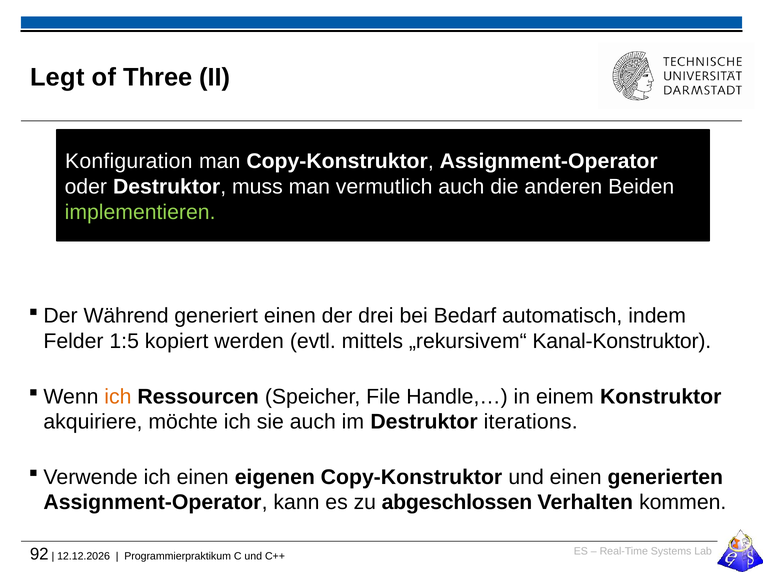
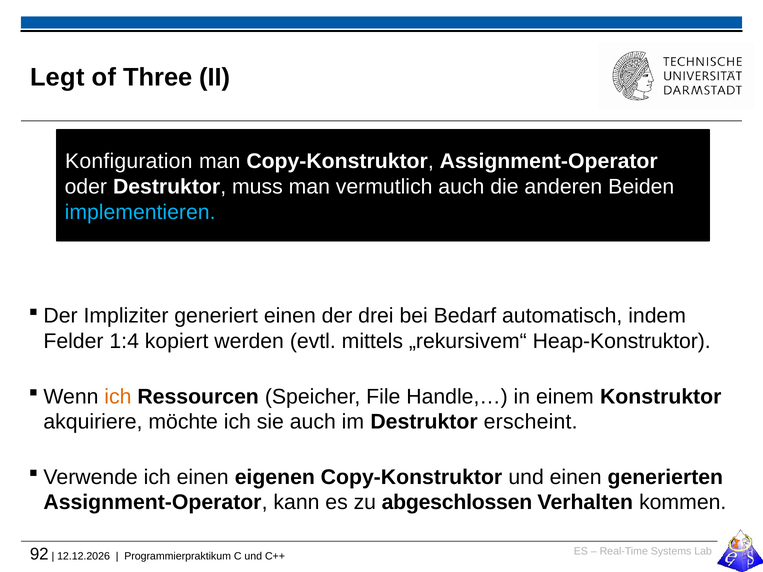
implementieren colour: light green -> light blue
Während: Während -> Impliziter
1:5: 1:5 -> 1:4
Kanal-Konstruktor: Kanal-Konstruktor -> Heap-Konstruktor
iterations: iterations -> erscheint
